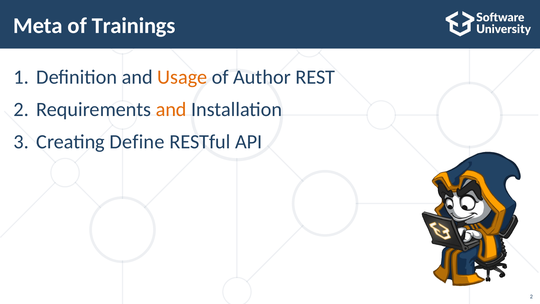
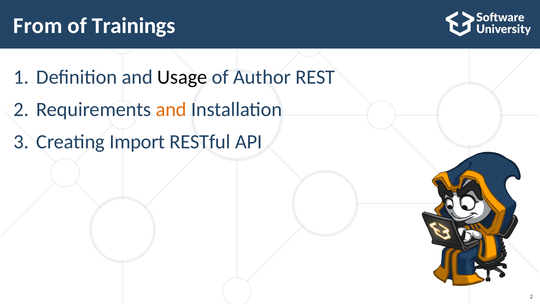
Meta: Meta -> From
Usage colour: orange -> black
Define: Define -> Import
